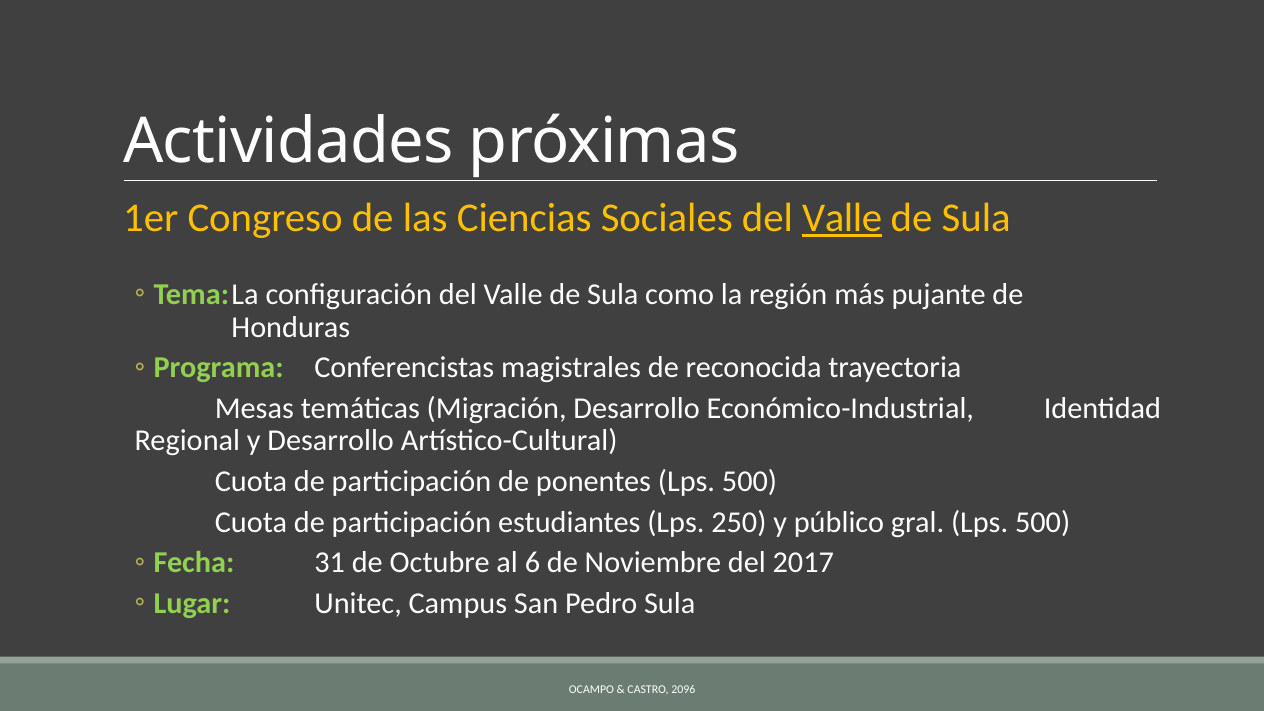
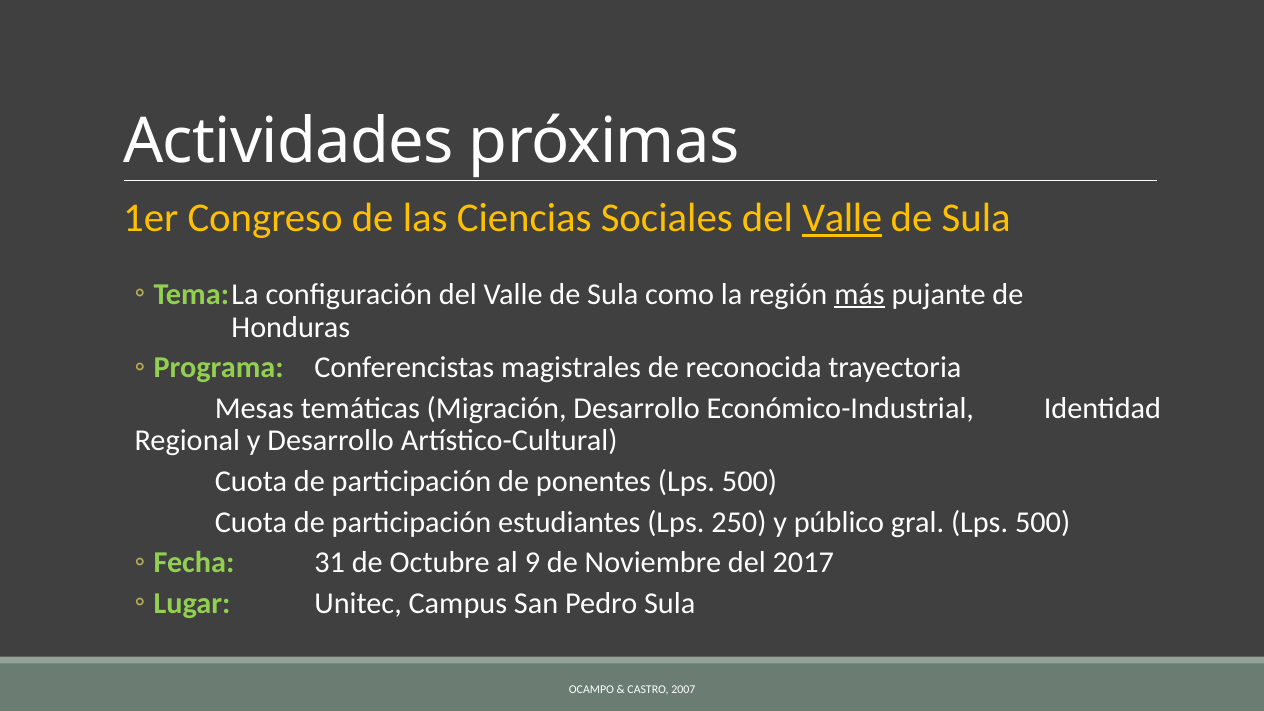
más underline: none -> present
6: 6 -> 9
2096: 2096 -> 2007
